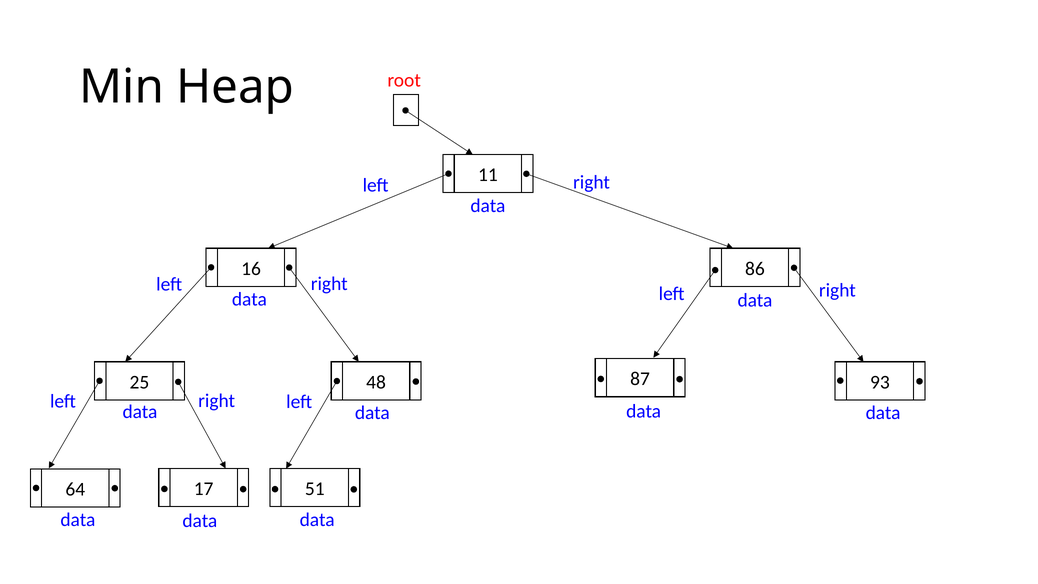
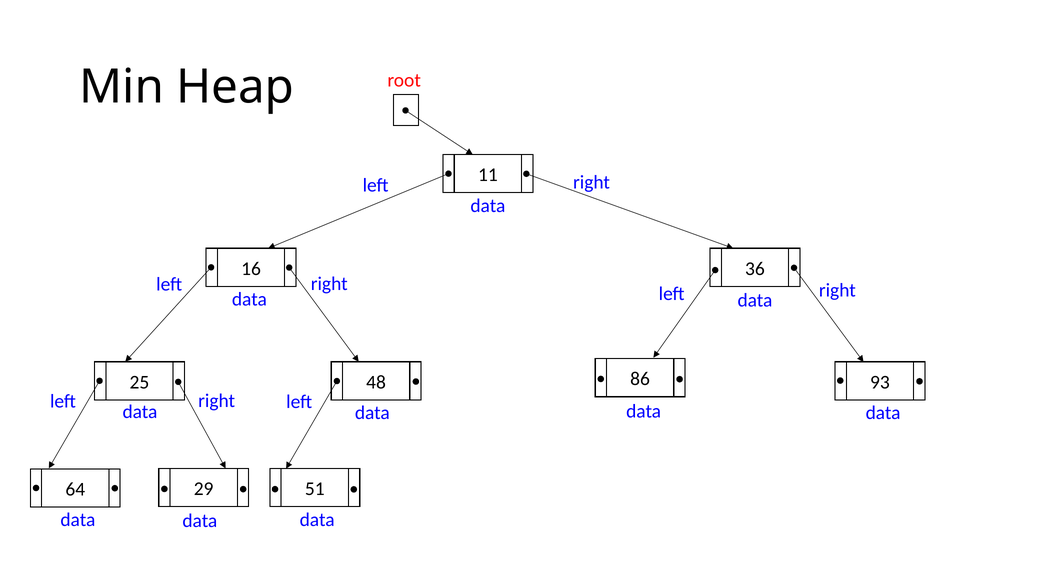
86: 86 -> 36
87: 87 -> 86
17: 17 -> 29
